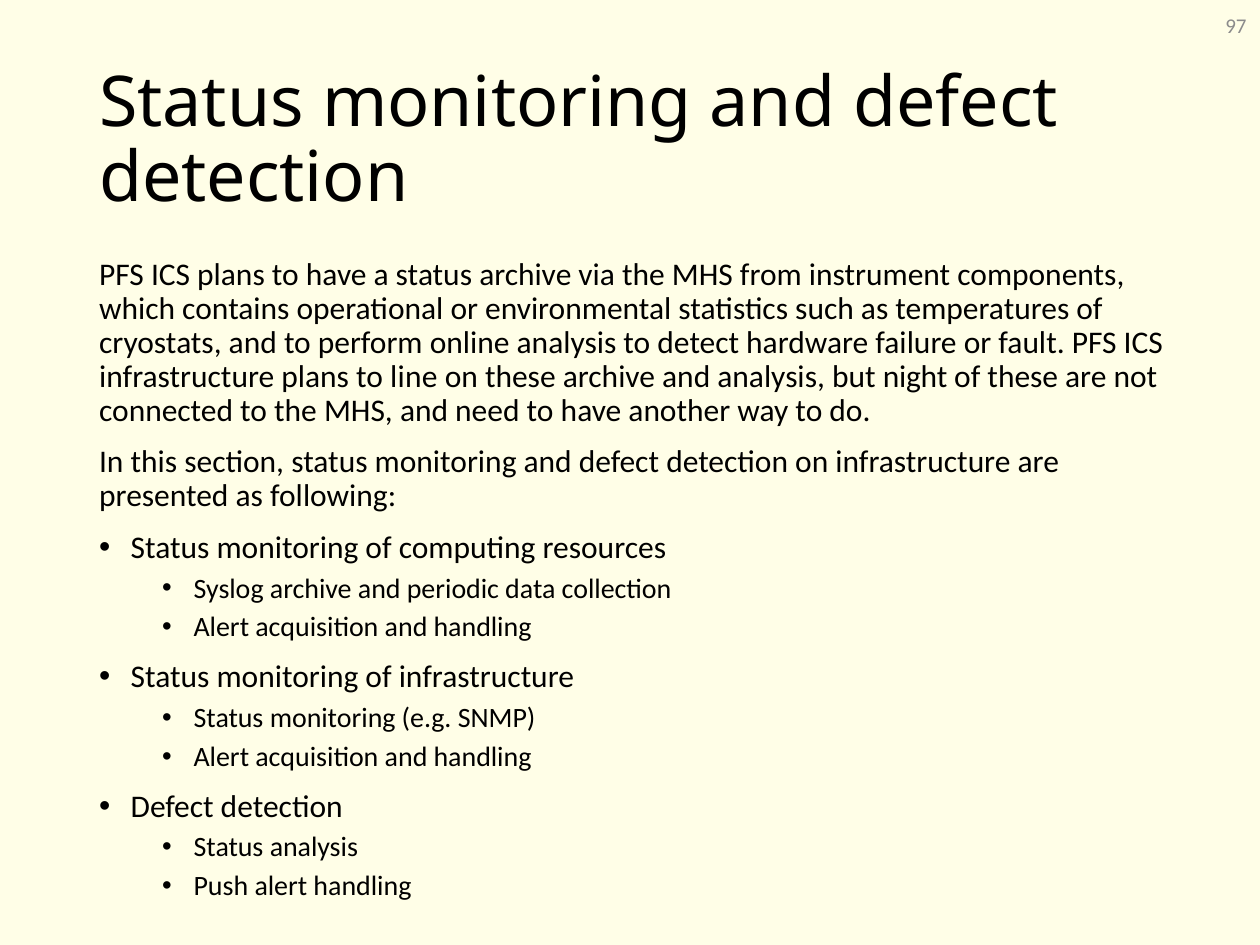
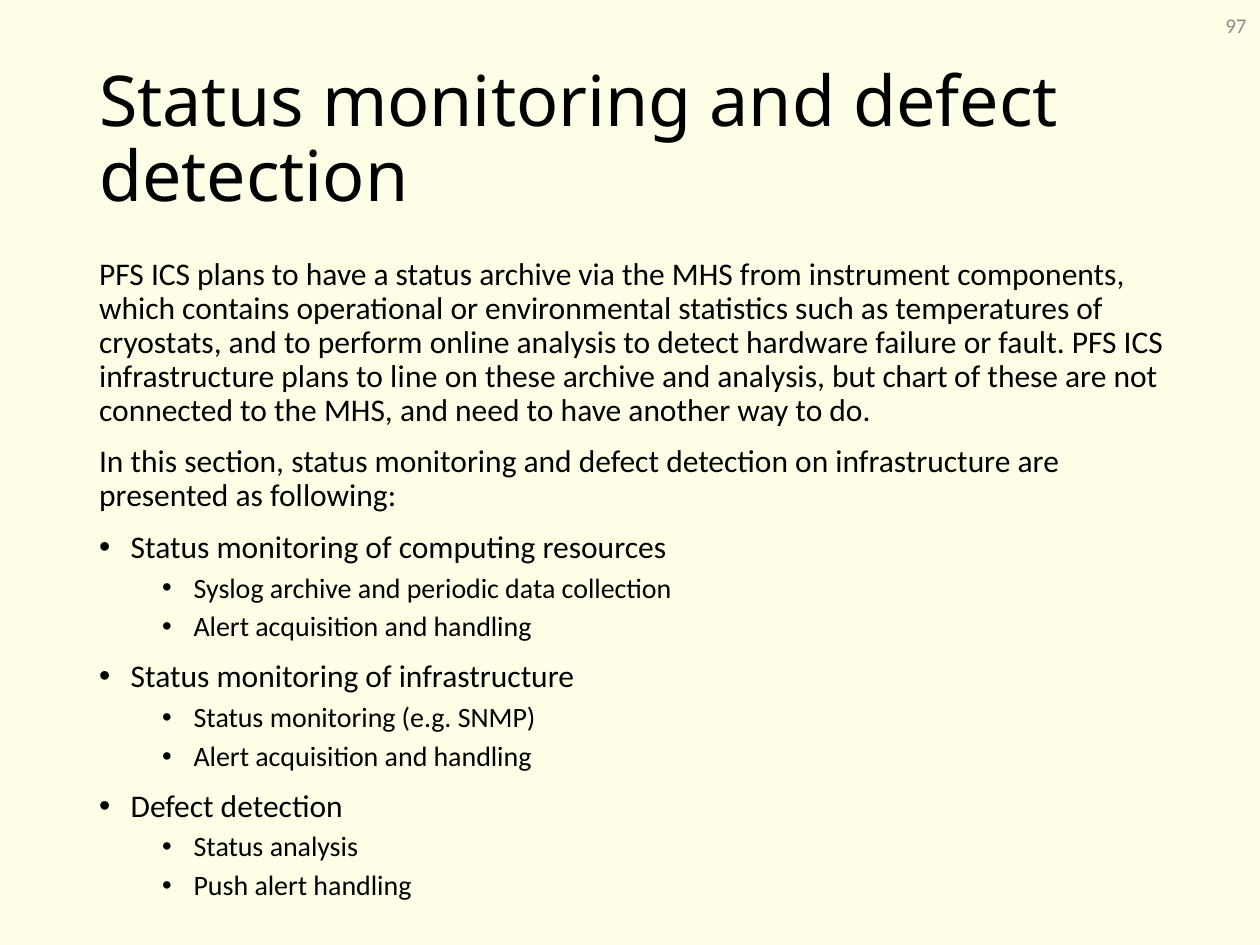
night: night -> chart
